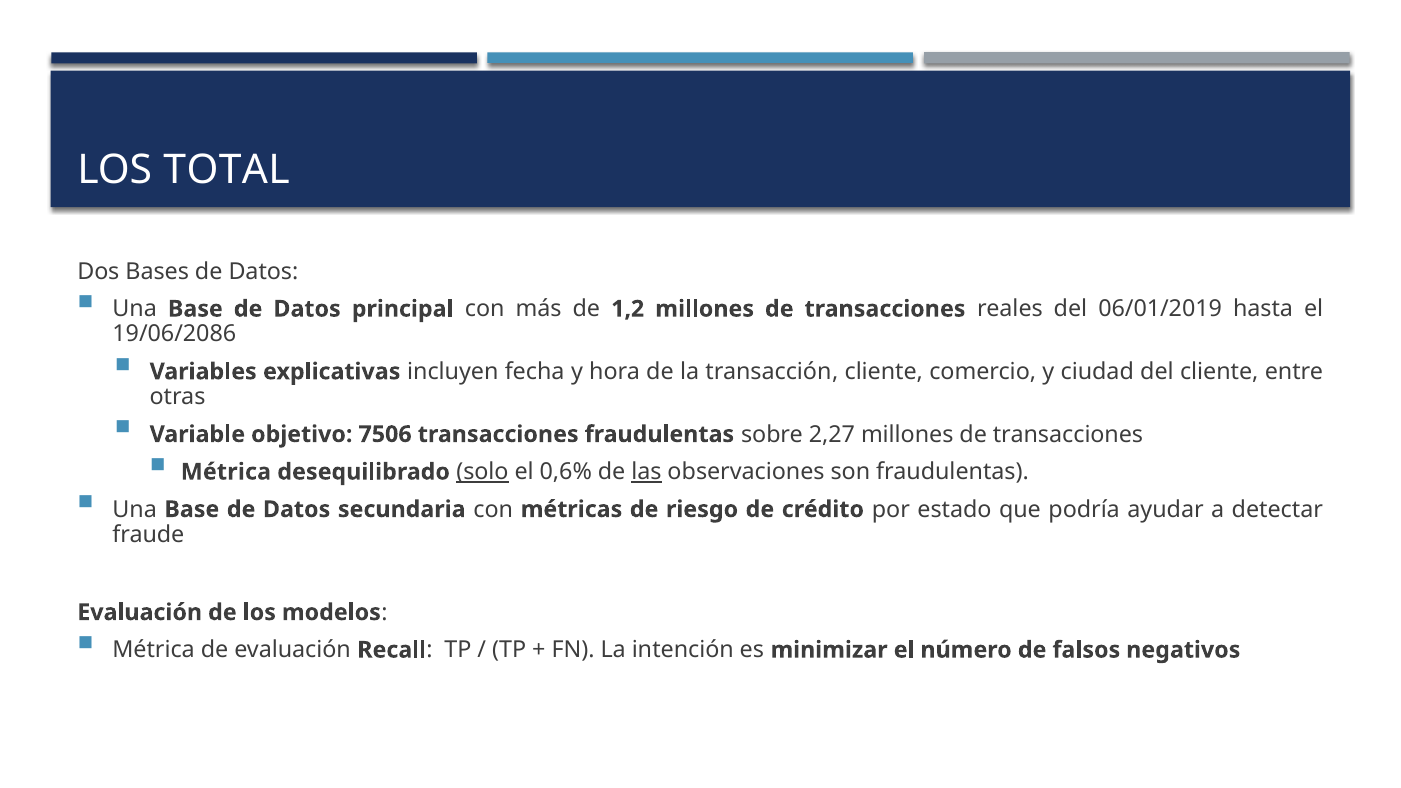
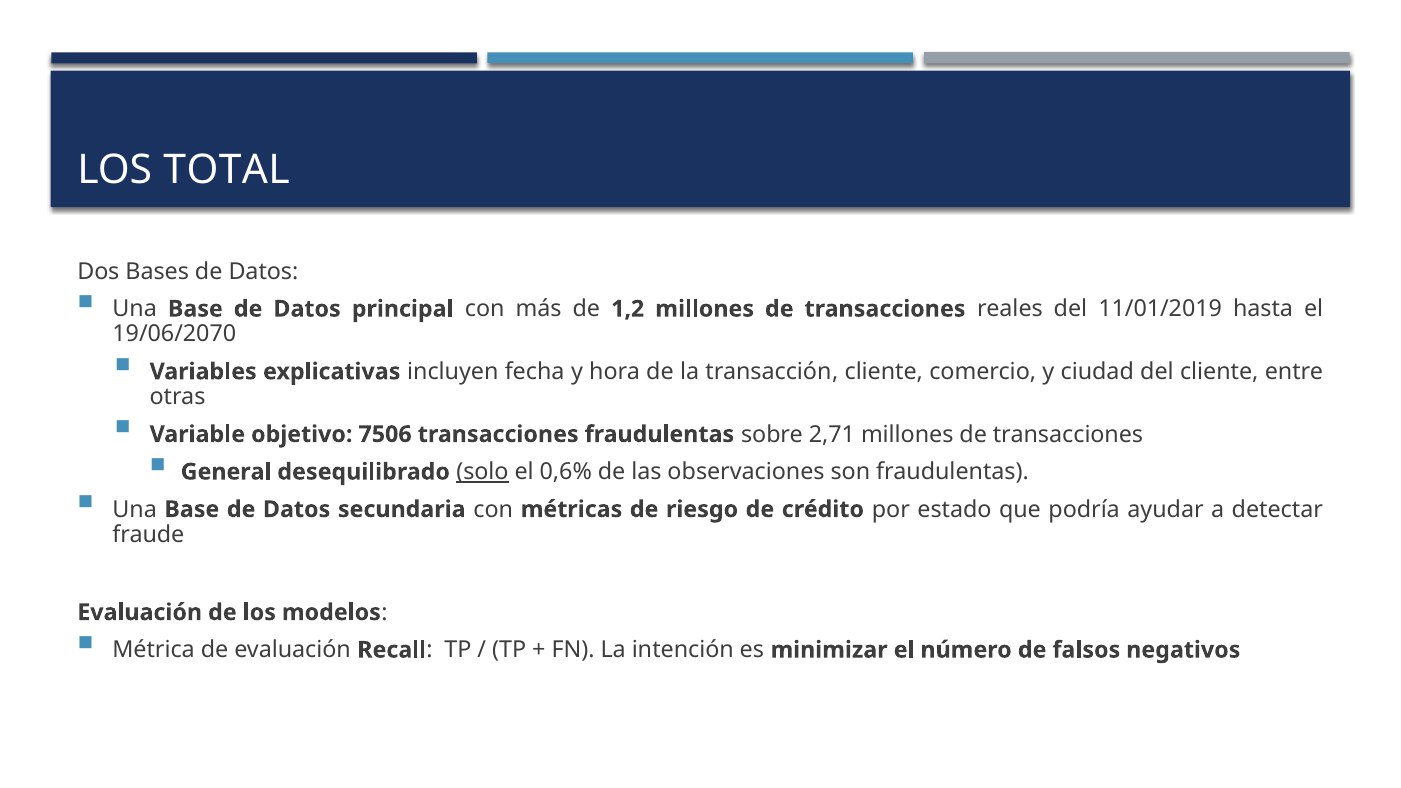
06/01/2019: 06/01/2019 -> 11/01/2019
19/06/2086: 19/06/2086 -> 19/06/2070
2,27: 2,27 -> 2,71
Métrica at (226, 472): Métrica -> General
las underline: present -> none
